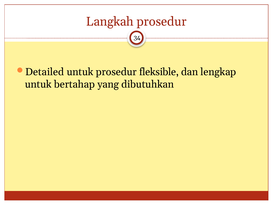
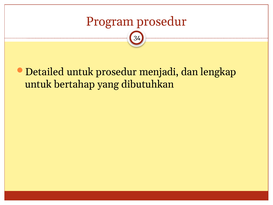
Langkah: Langkah -> Program
fleksible: fleksible -> menjadi
